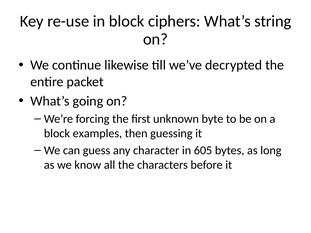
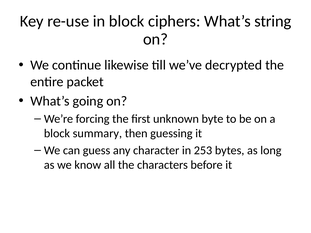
examples: examples -> summary
605: 605 -> 253
